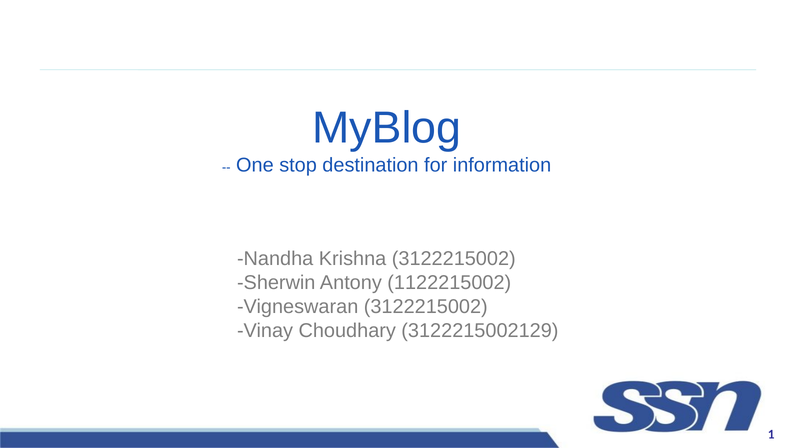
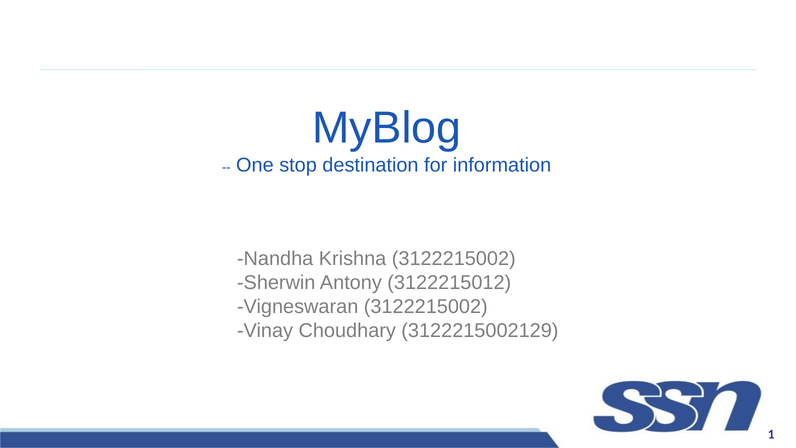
1122215002: 1122215002 -> 3122215012
